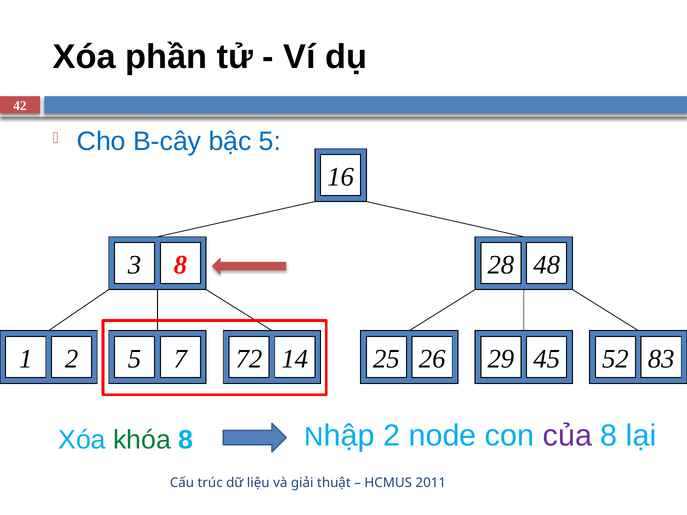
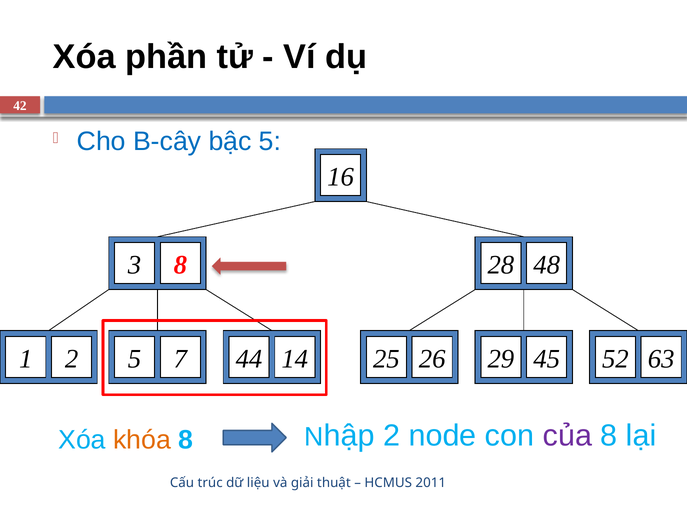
72: 72 -> 44
83: 83 -> 63
khóa colour: green -> orange
